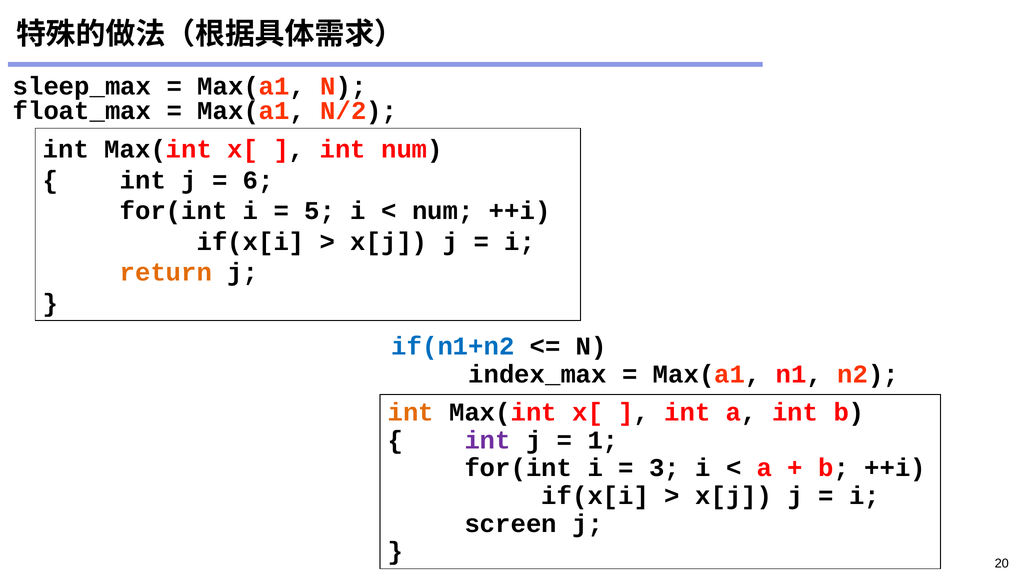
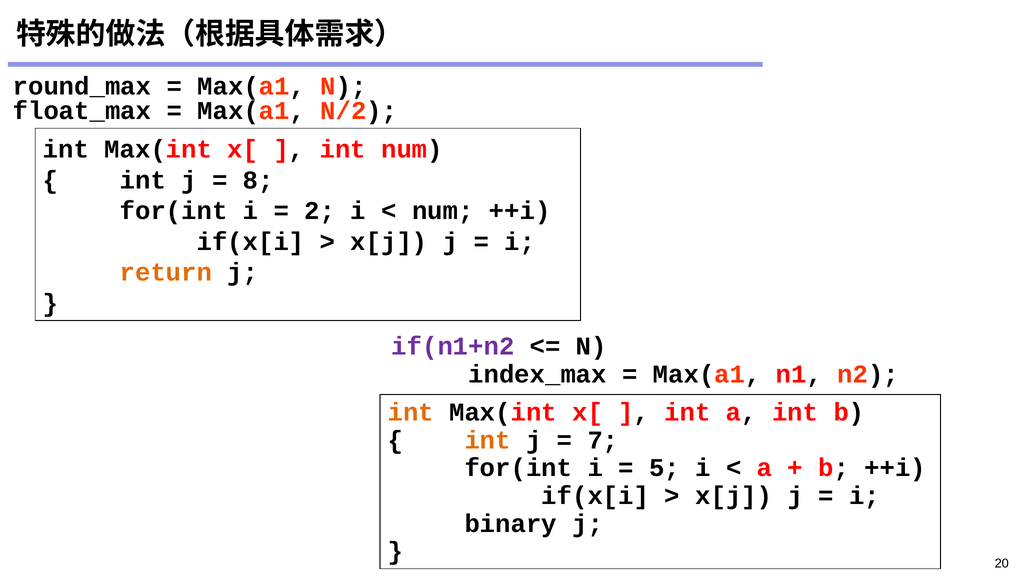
sleep_max: sleep_max -> round_max
6: 6 -> 8
5: 5 -> 2
if(n1+n2 colour: blue -> purple
int at (488, 440) colour: purple -> orange
1: 1 -> 7
3: 3 -> 5
screen: screen -> binary
